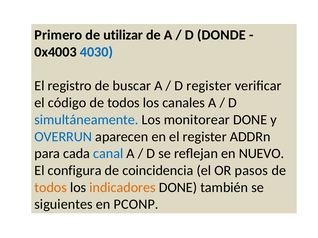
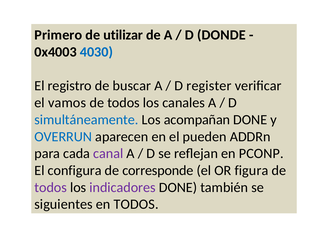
código: código -> vamos
monitorear: monitorear -> acompañan
el register: register -> pueden
canal colour: blue -> purple
NUEVO: NUEVO -> PCONP
coincidencia: coincidencia -> corresponde
pasos: pasos -> figura
todos at (51, 188) colour: orange -> purple
indicadores colour: orange -> purple
en PCONP: PCONP -> TODOS
